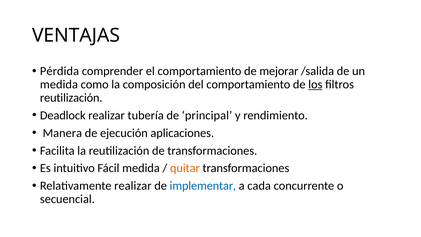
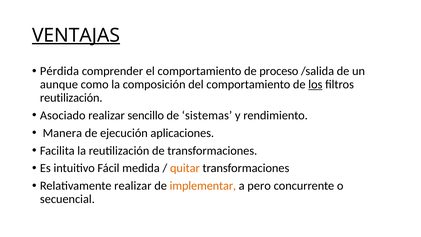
VENTAJAS underline: none -> present
mejorar: mejorar -> proceso
medida at (59, 84): medida -> aunque
Deadlock: Deadlock -> Asociado
tubería: tubería -> sencillo
principal: principal -> sistemas
implementar colour: blue -> orange
cada: cada -> pero
